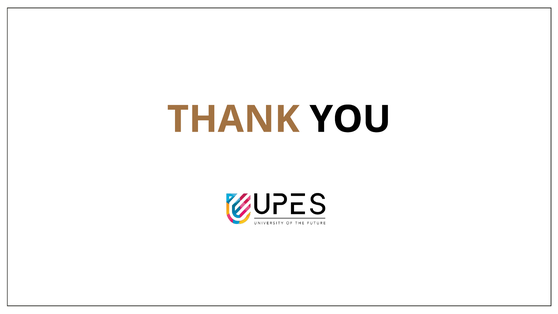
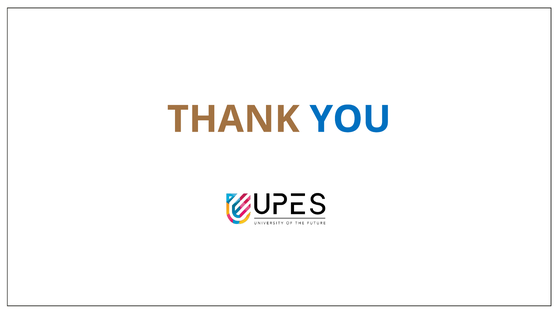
YOU colour: black -> blue
